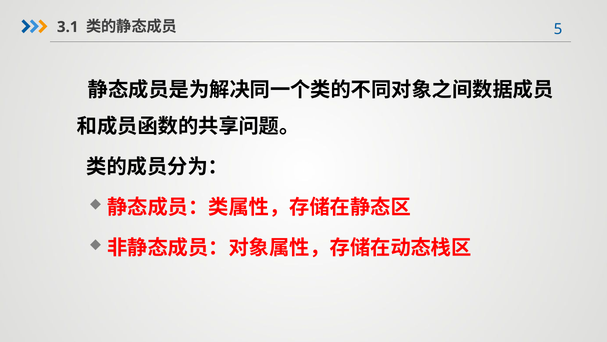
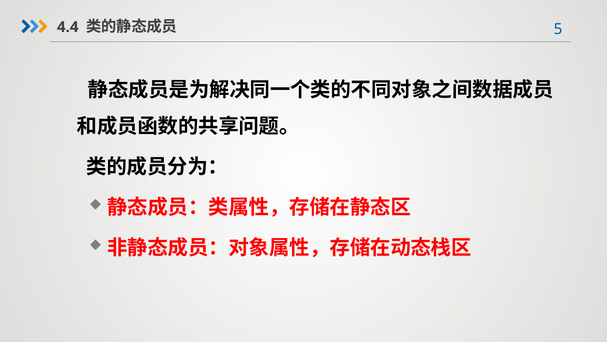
3.1: 3.1 -> 4.4
